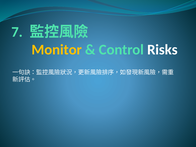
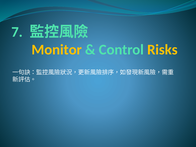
Risks colour: white -> yellow
